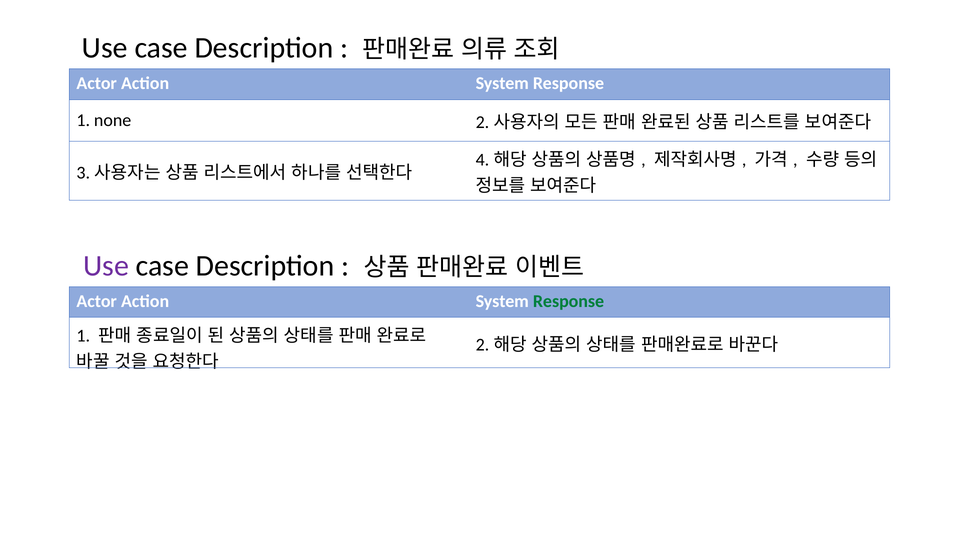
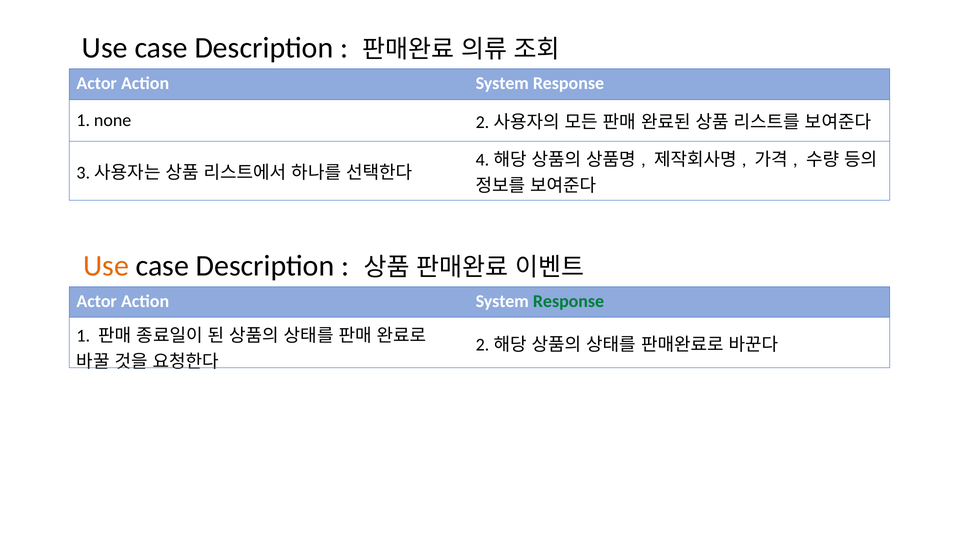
Use at (106, 266) colour: purple -> orange
